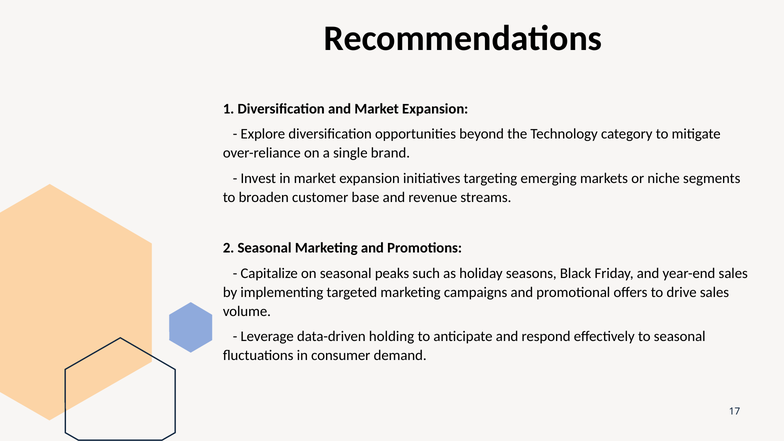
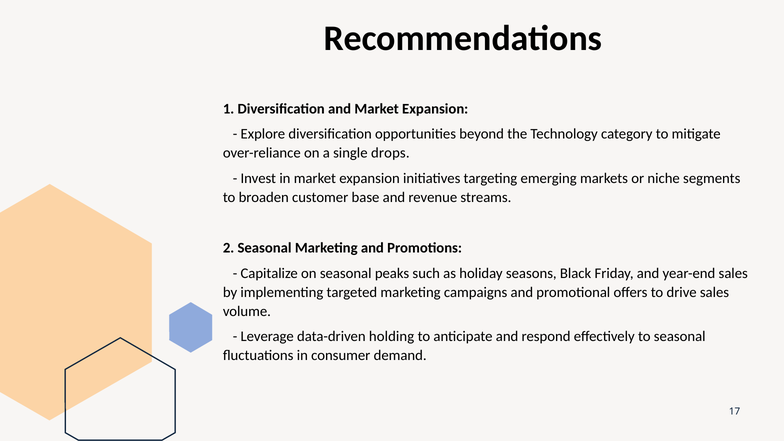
brand: brand -> drops
